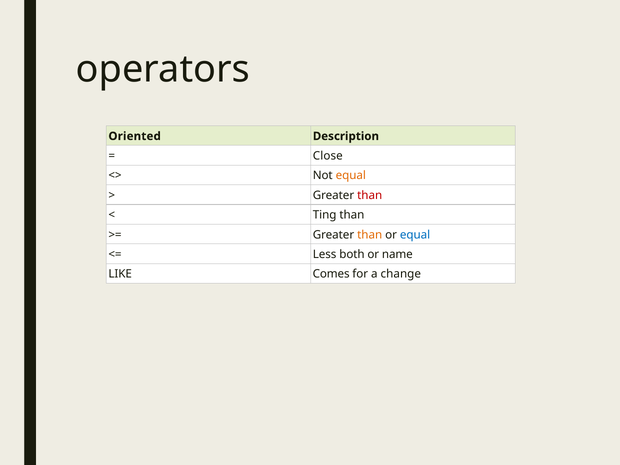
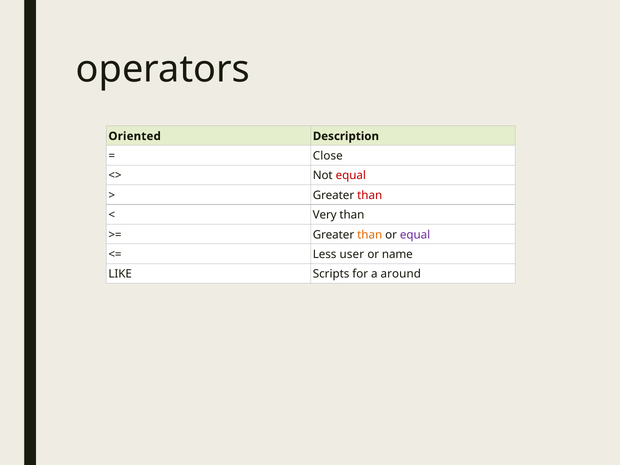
equal at (351, 176) colour: orange -> red
Ting: Ting -> Very
equal at (415, 235) colour: blue -> purple
both: both -> user
Comes: Comes -> Scripts
change: change -> around
